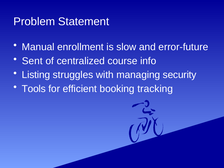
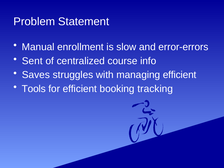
error-future: error-future -> error-errors
Listing: Listing -> Saves
managing security: security -> efficient
